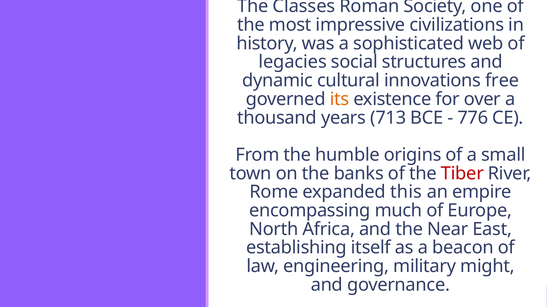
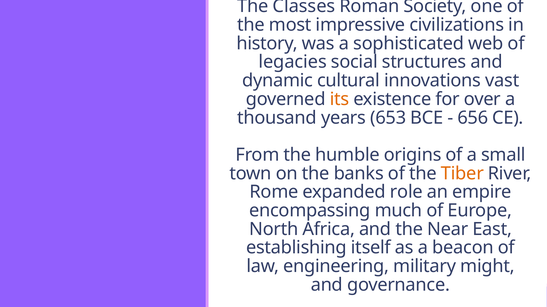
free: free -> vast
713: 713 -> 653
776: 776 -> 656
Tiber colour: red -> orange
this: this -> role
